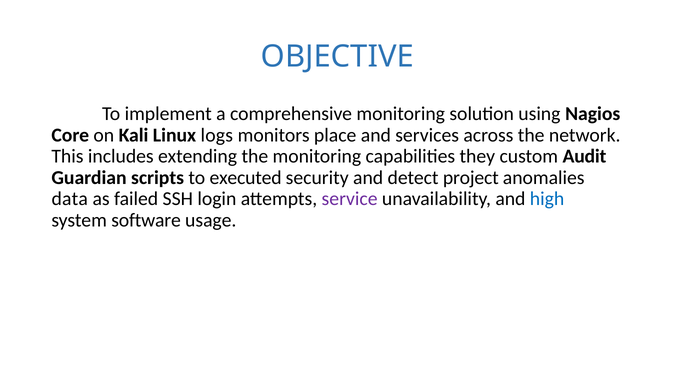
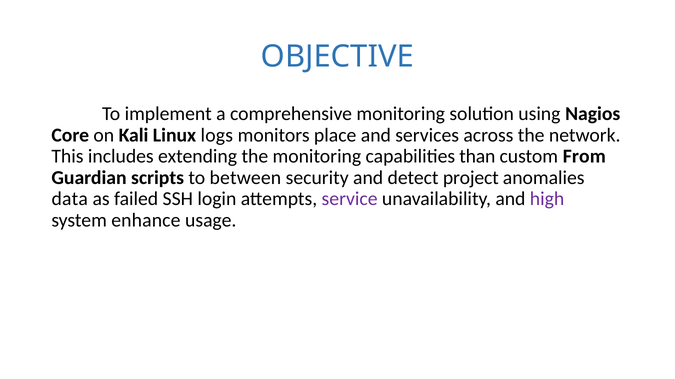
they: they -> than
Audit: Audit -> From
executed: executed -> between
high colour: blue -> purple
software: software -> enhance
